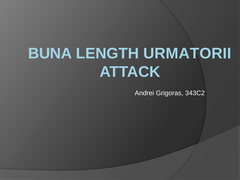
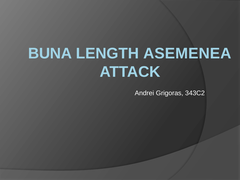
URMATORII: URMATORII -> ASEMENEA
